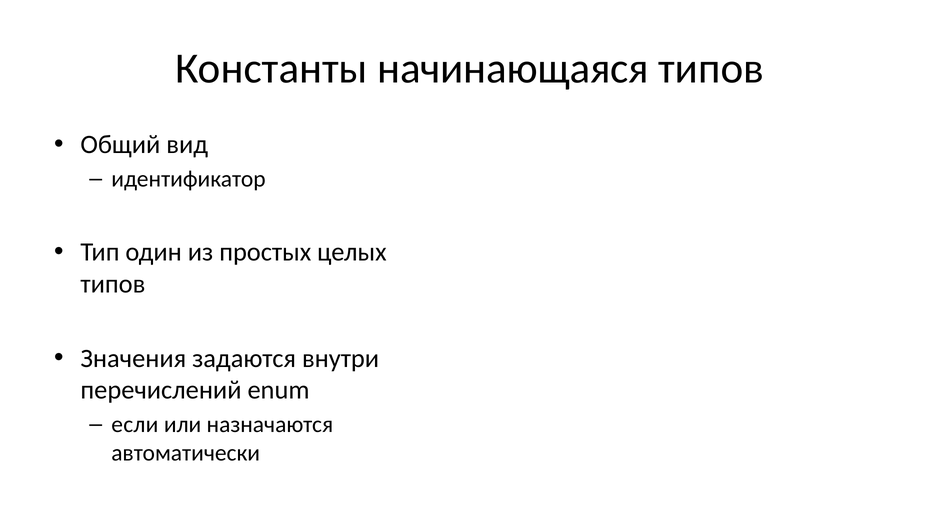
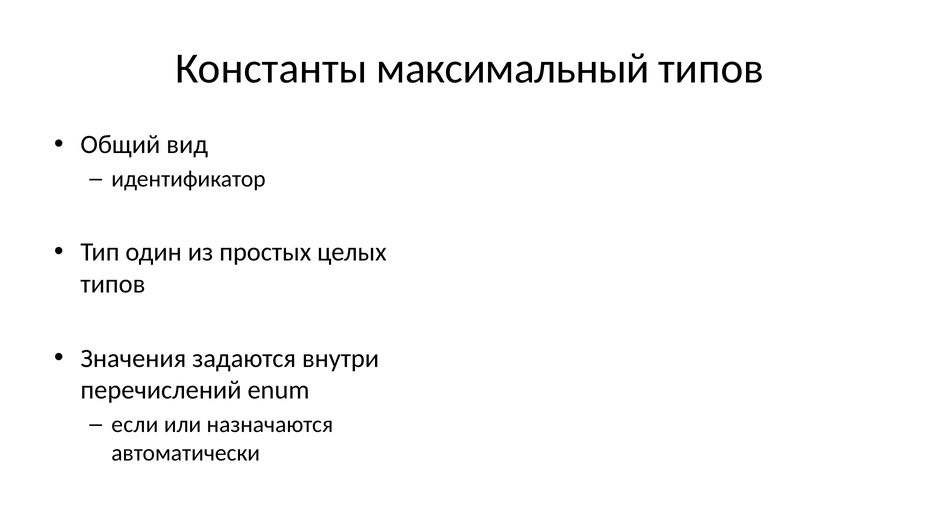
начинающаяся: начинающаяся -> максимальный
